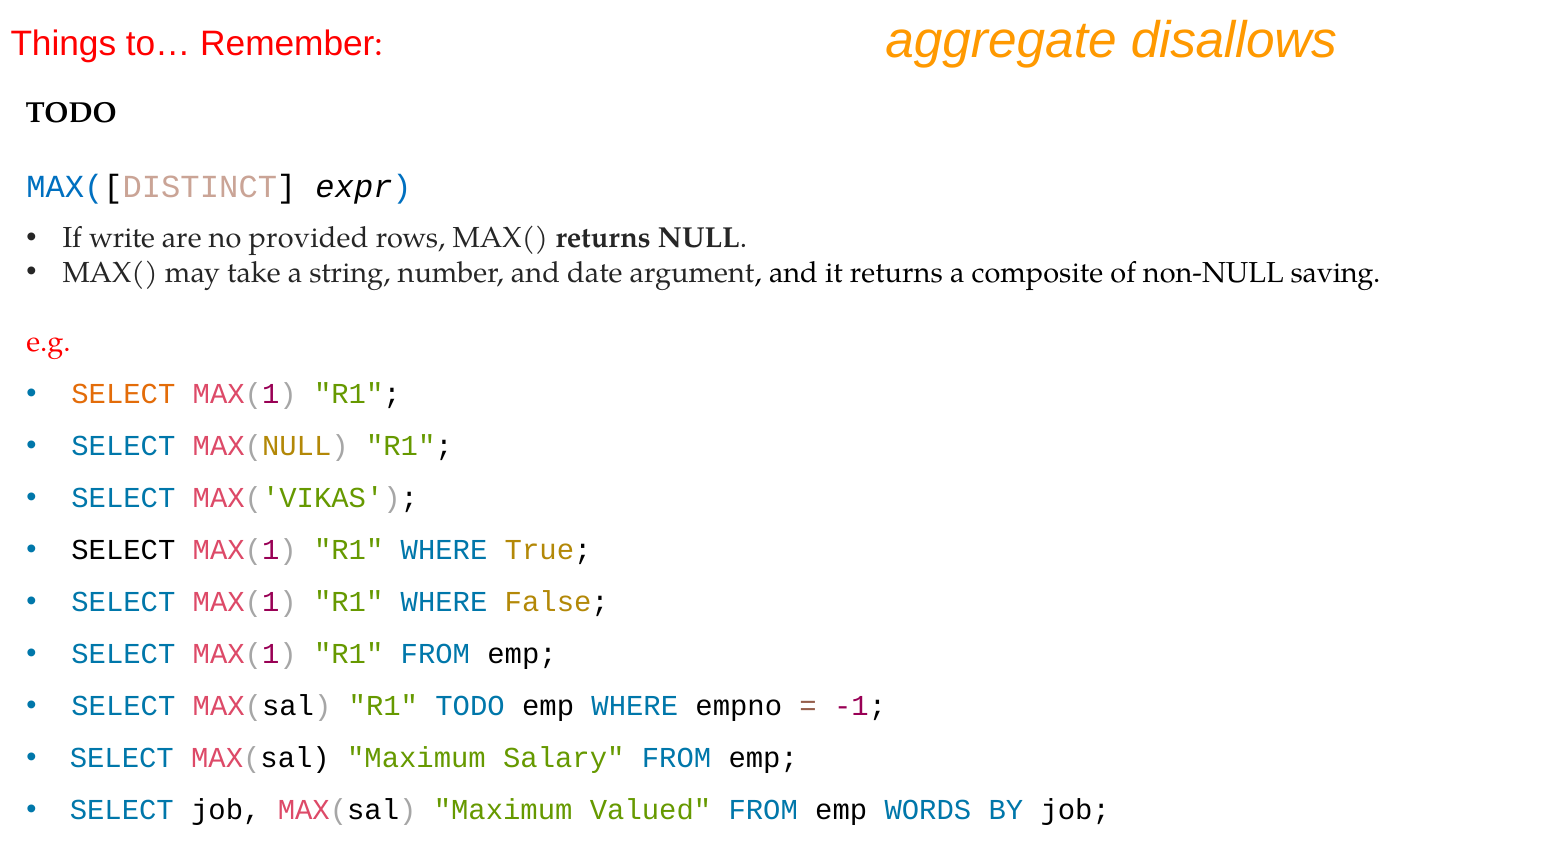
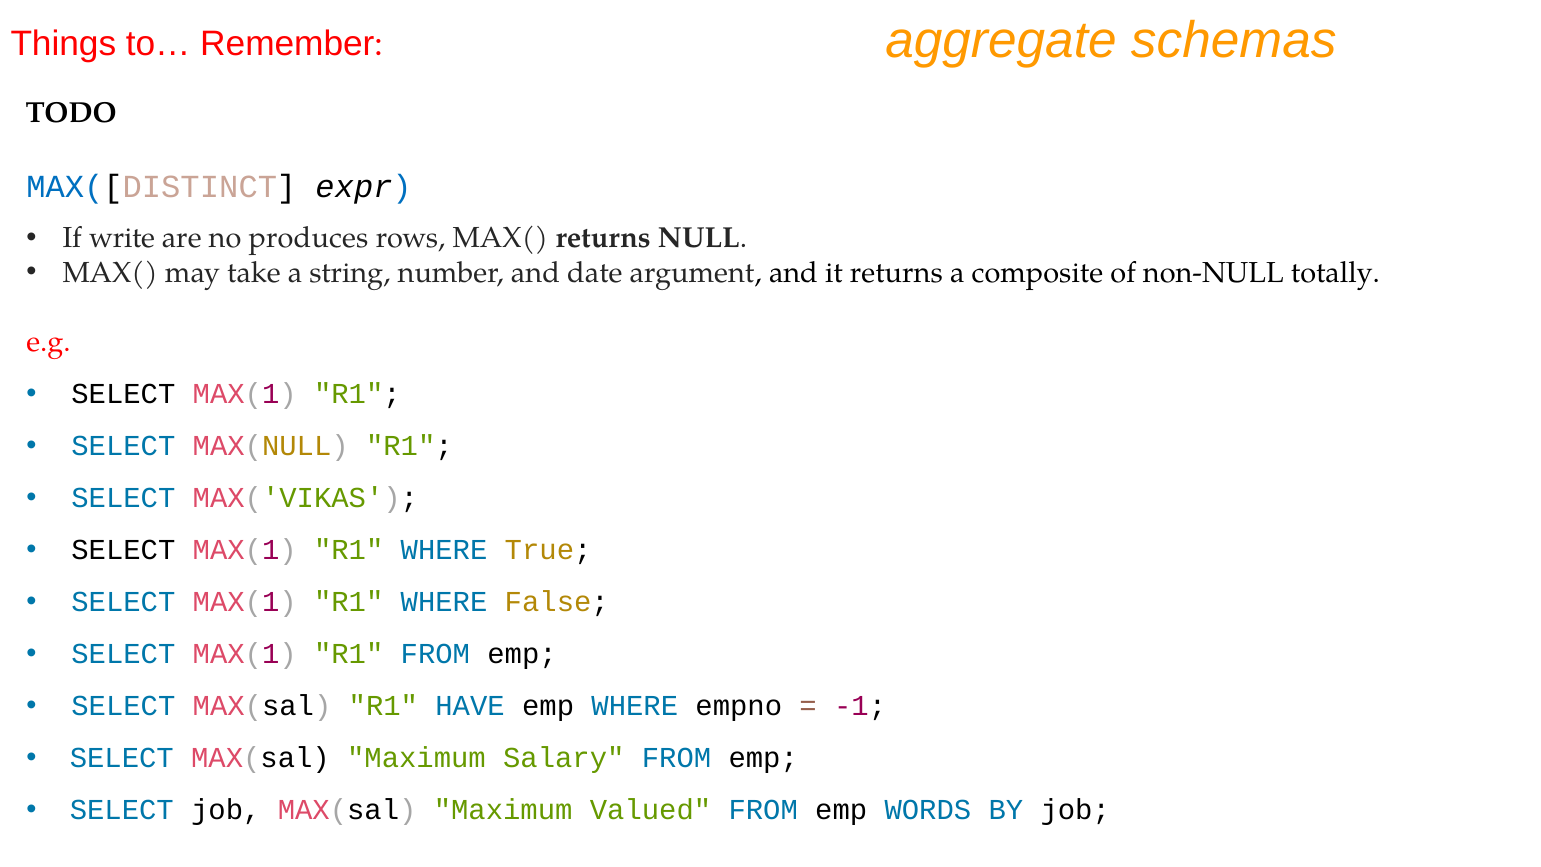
disallows: disallows -> schemas
provided: provided -> produces
saving: saving -> totally
SELECT at (123, 394) colour: orange -> black
R1 TODO: TODO -> HAVE
